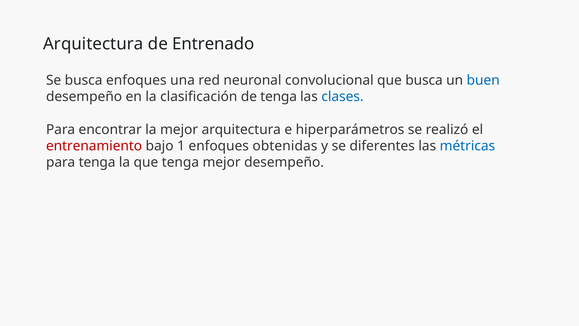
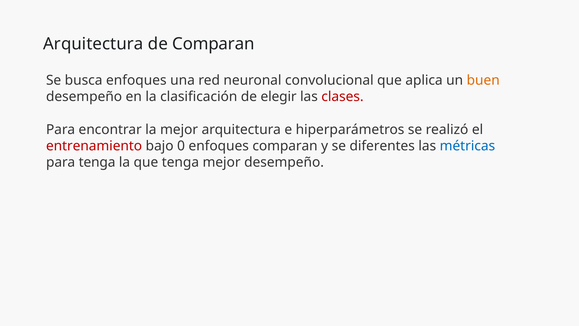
de Entrenado: Entrenado -> Comparan
que busca: busca -> aplica
buen colour: blue -> orange
de tenga: tenga -> elegir
clases colour: blue -> red
1: 1 -> 0
enfoques obtenidas: obtenidas -> comparan
